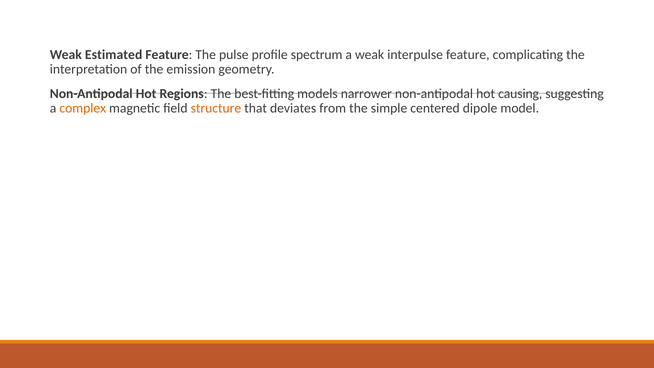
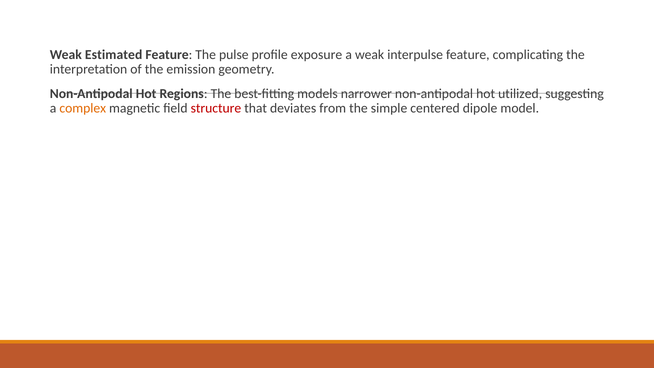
spectrum: spectrum -> exposure
causing: causing -> utilized
structure colour: orange -> red
